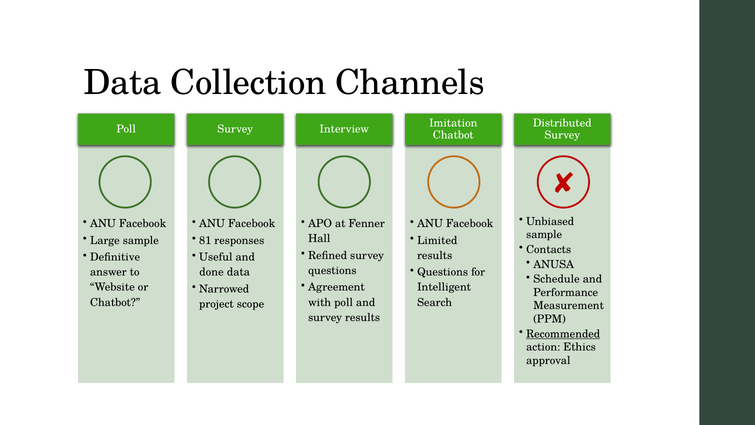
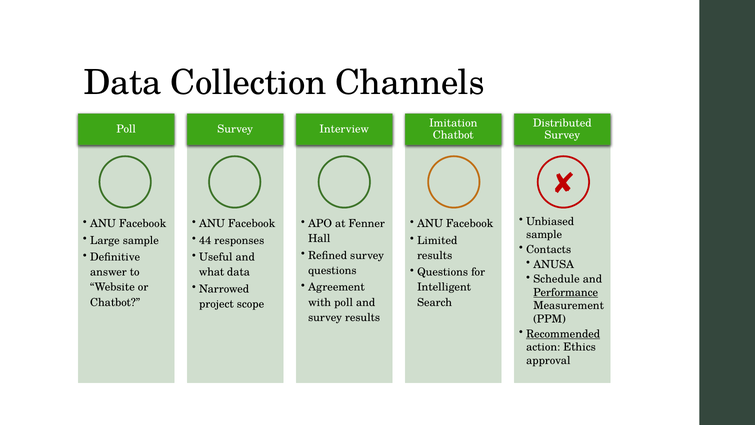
81: 81 -> 44
done: done -> what
Performance underline: none -> present
